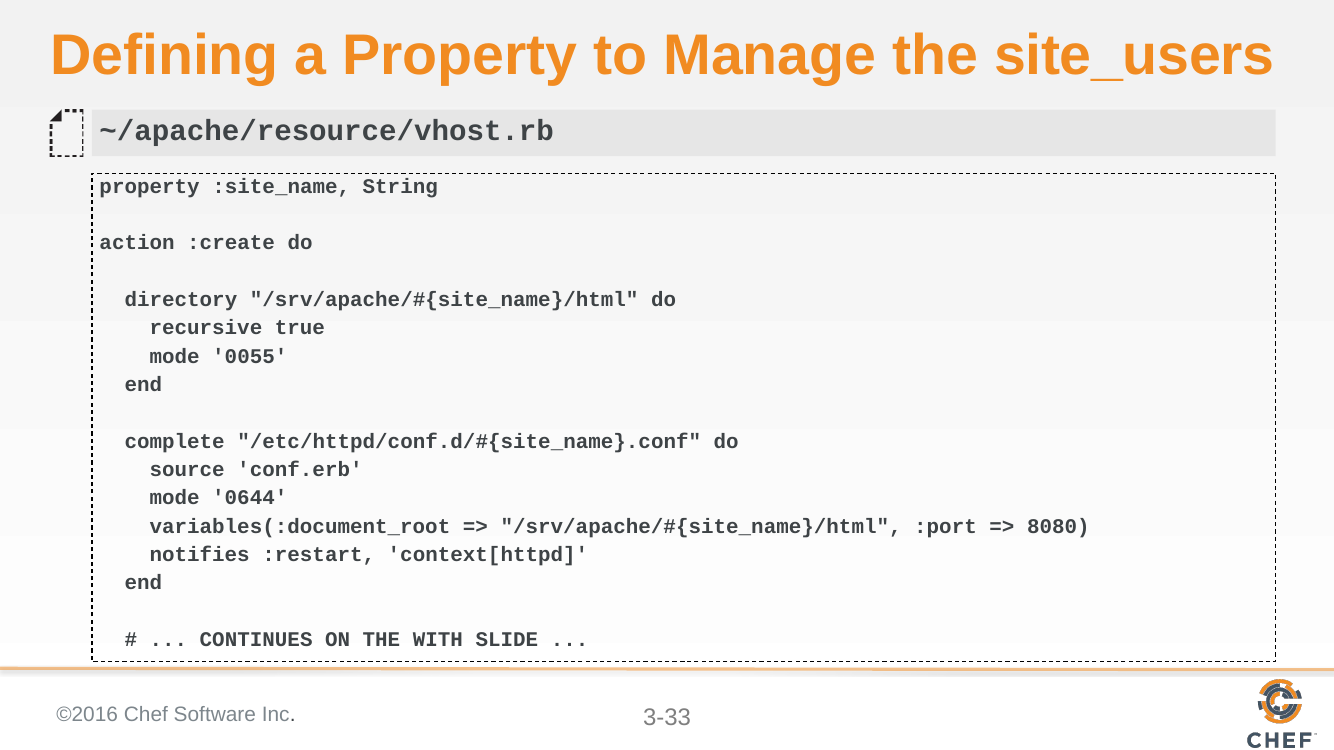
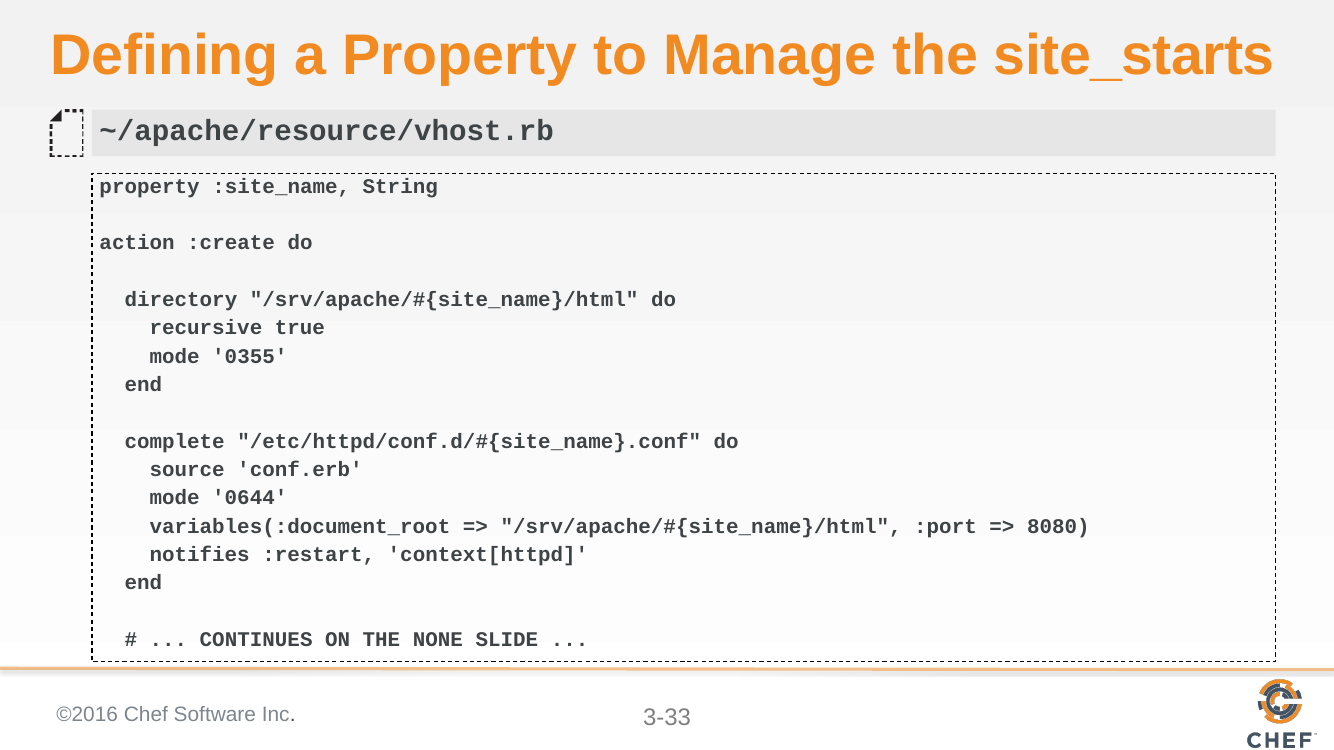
site_users: site_users -> site_starts
0055: 0055 -> 0355
WITH: WITH -> NONE
